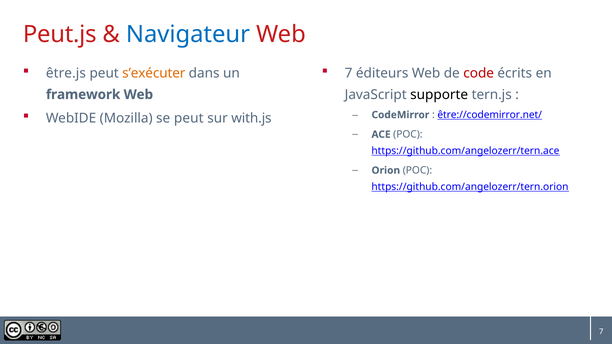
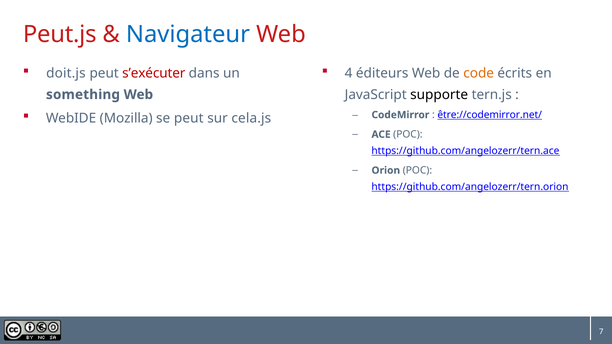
être.js: être.js -> doit.js
s’exécuter colour: orange -> red
7 at (349, 74): 7 -> 4
code colour: red -> orange
framework: framework -> something
with.js: with.js -> cela.js
